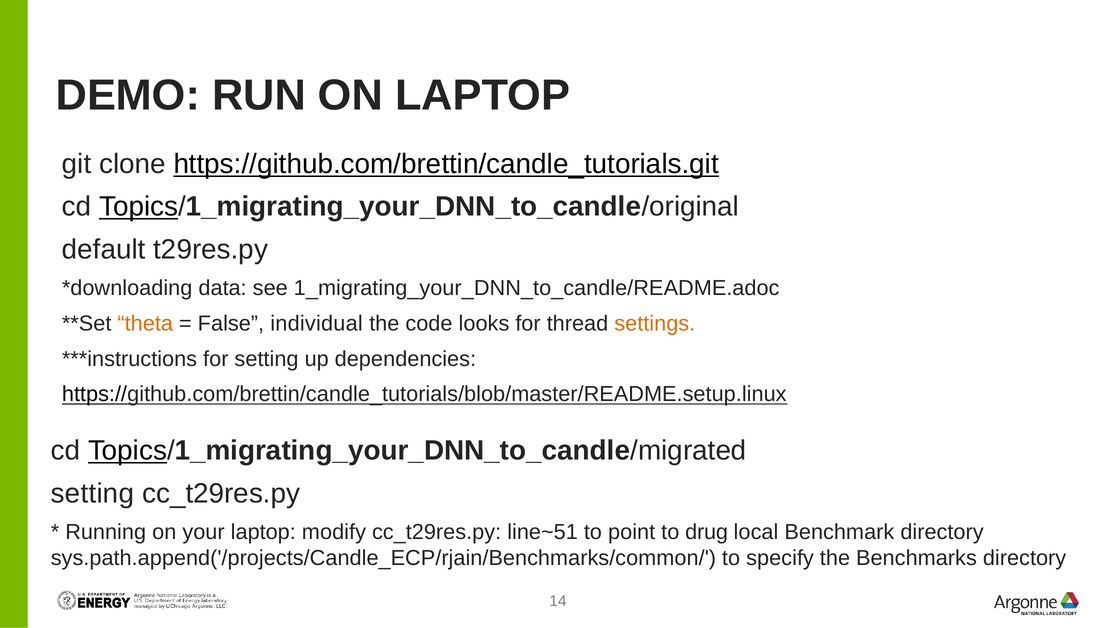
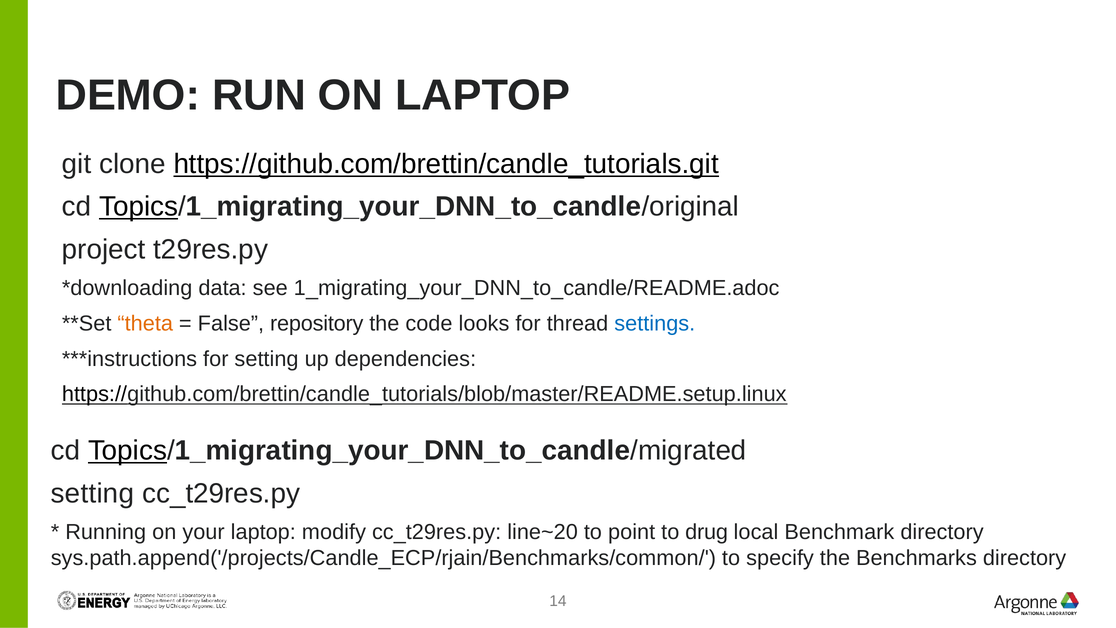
default: default -> project
individual: individual -> repository
settings colour: orange -> blue
line~51: line~51 -> line~20
